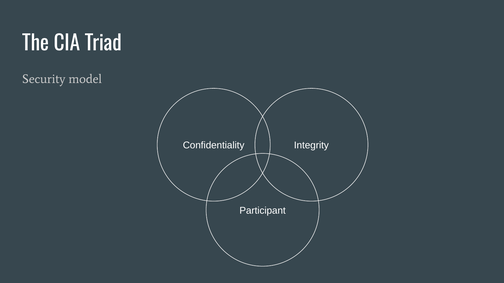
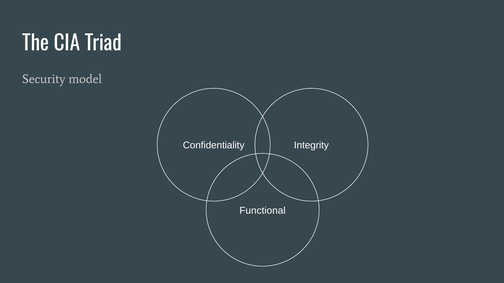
Participant: Participant -> Functional
